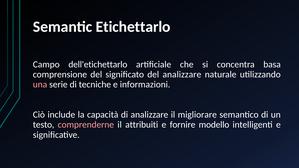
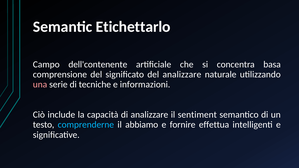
dell'etichettarlo: dell'etichettarlo -> dell'contenente
migliorare: migliorare -> sentiment
comprenderne colour: pink -> light blue
attribuiti: attribuiti -> abbiamo
modello: modello -> effettua
